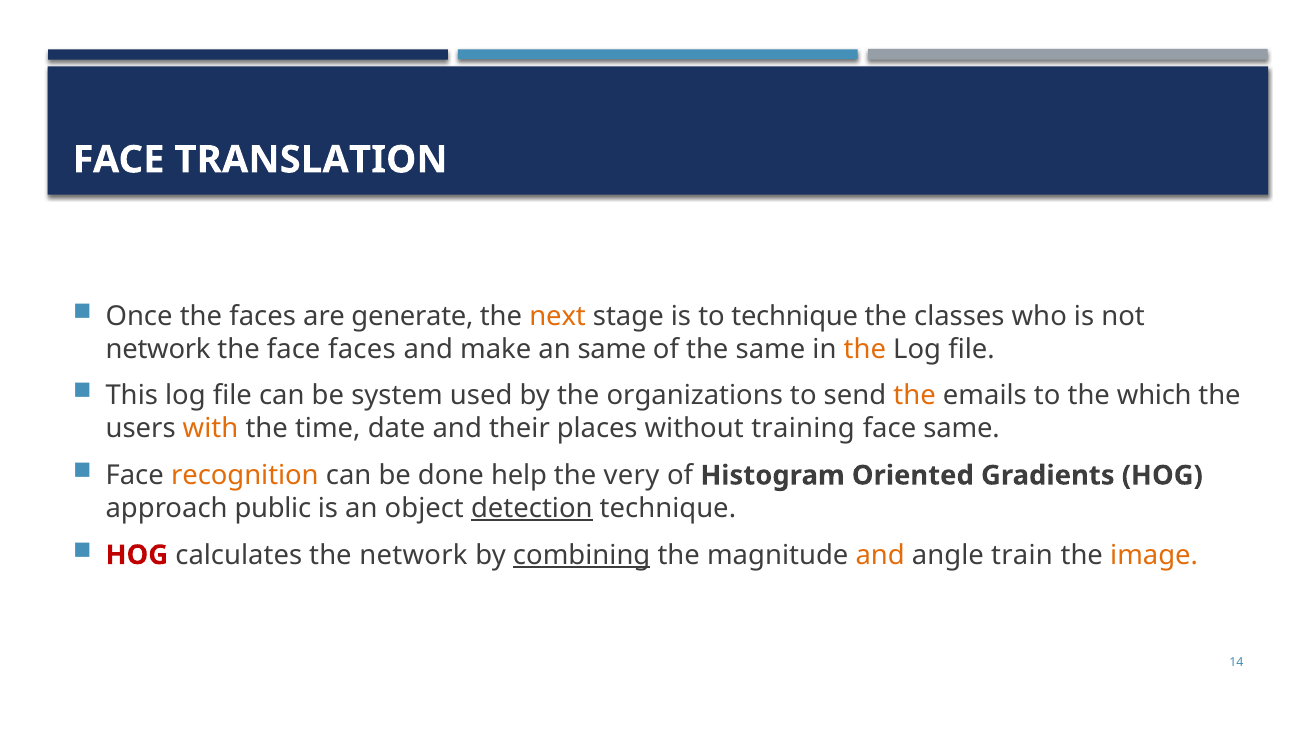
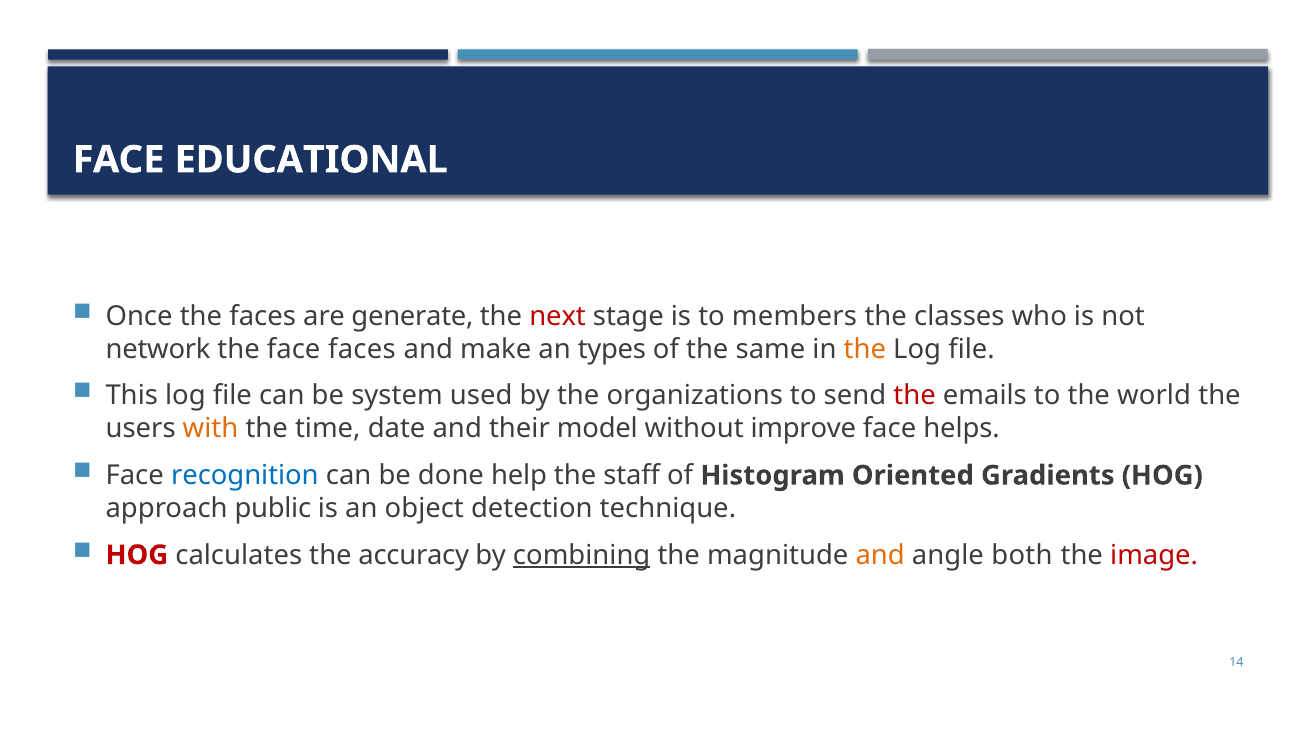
TRANSLATION: TRANSLATION -> EDUCATIONAL
next colour: orange -> red
to technique: technique -> members
an same: same -> types
the at (915, 396) colour: orange -> red
which: which -> world
places: places -> model
training: training -> improve
face same: same -> helps
recognition colour: orange -> blue
very: very -> staff
detection underline: present -> none
the network: network -> accuracy
train: train -> both
image colour: orange -> red
